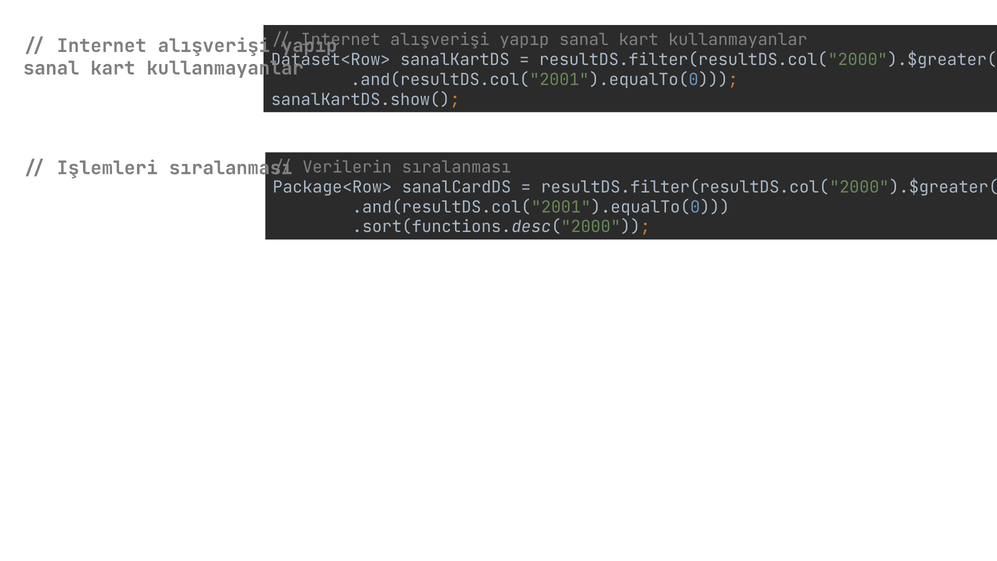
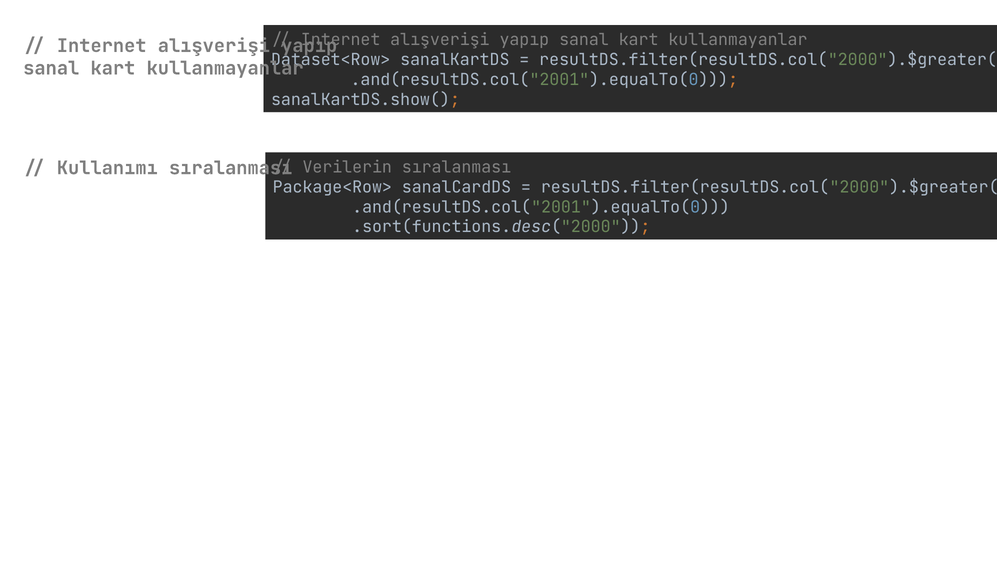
Işlemleri: Işlemleri -> Kullanımı
